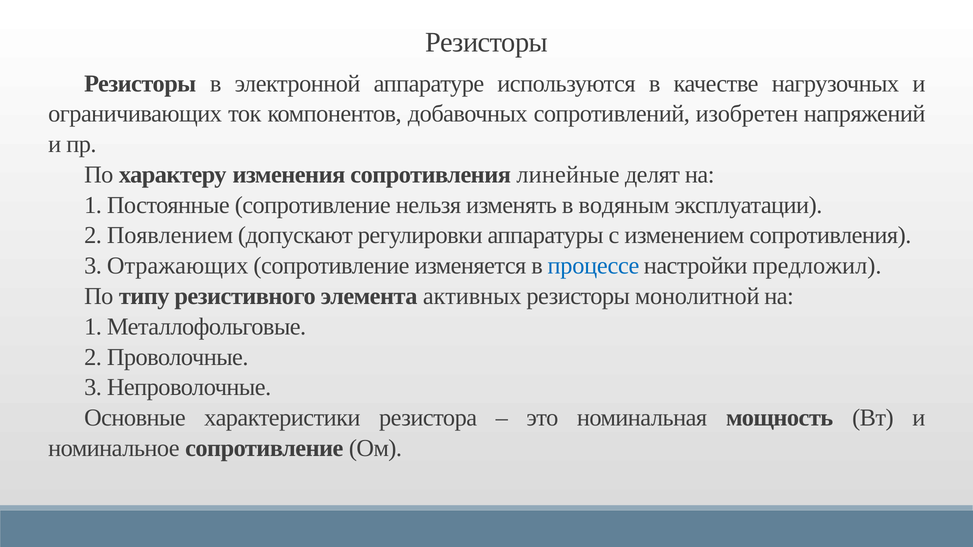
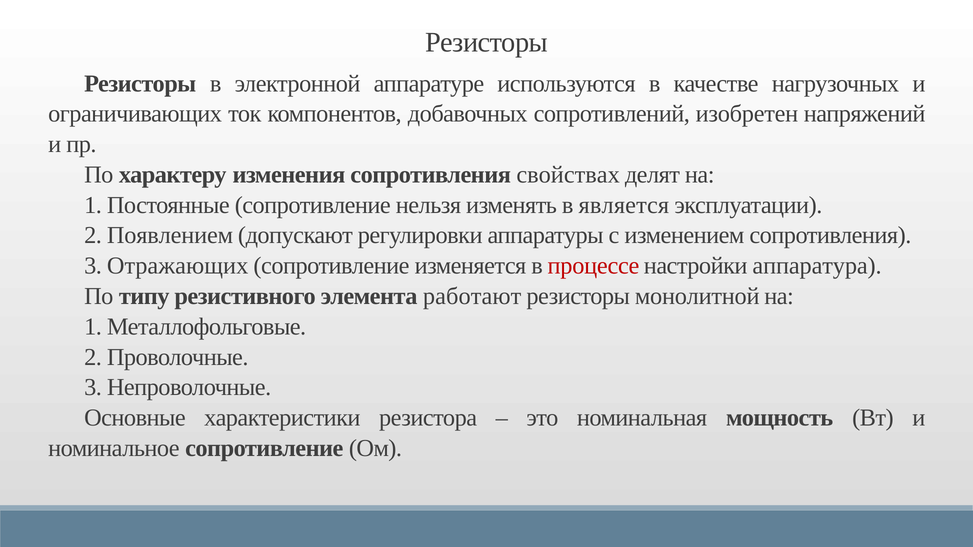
линейные: линейные -> свойствах
водяным: водяным -> является
процессе colour: blue -> red
предложил: предложил -> аппаратура
активных: активных -> работают
